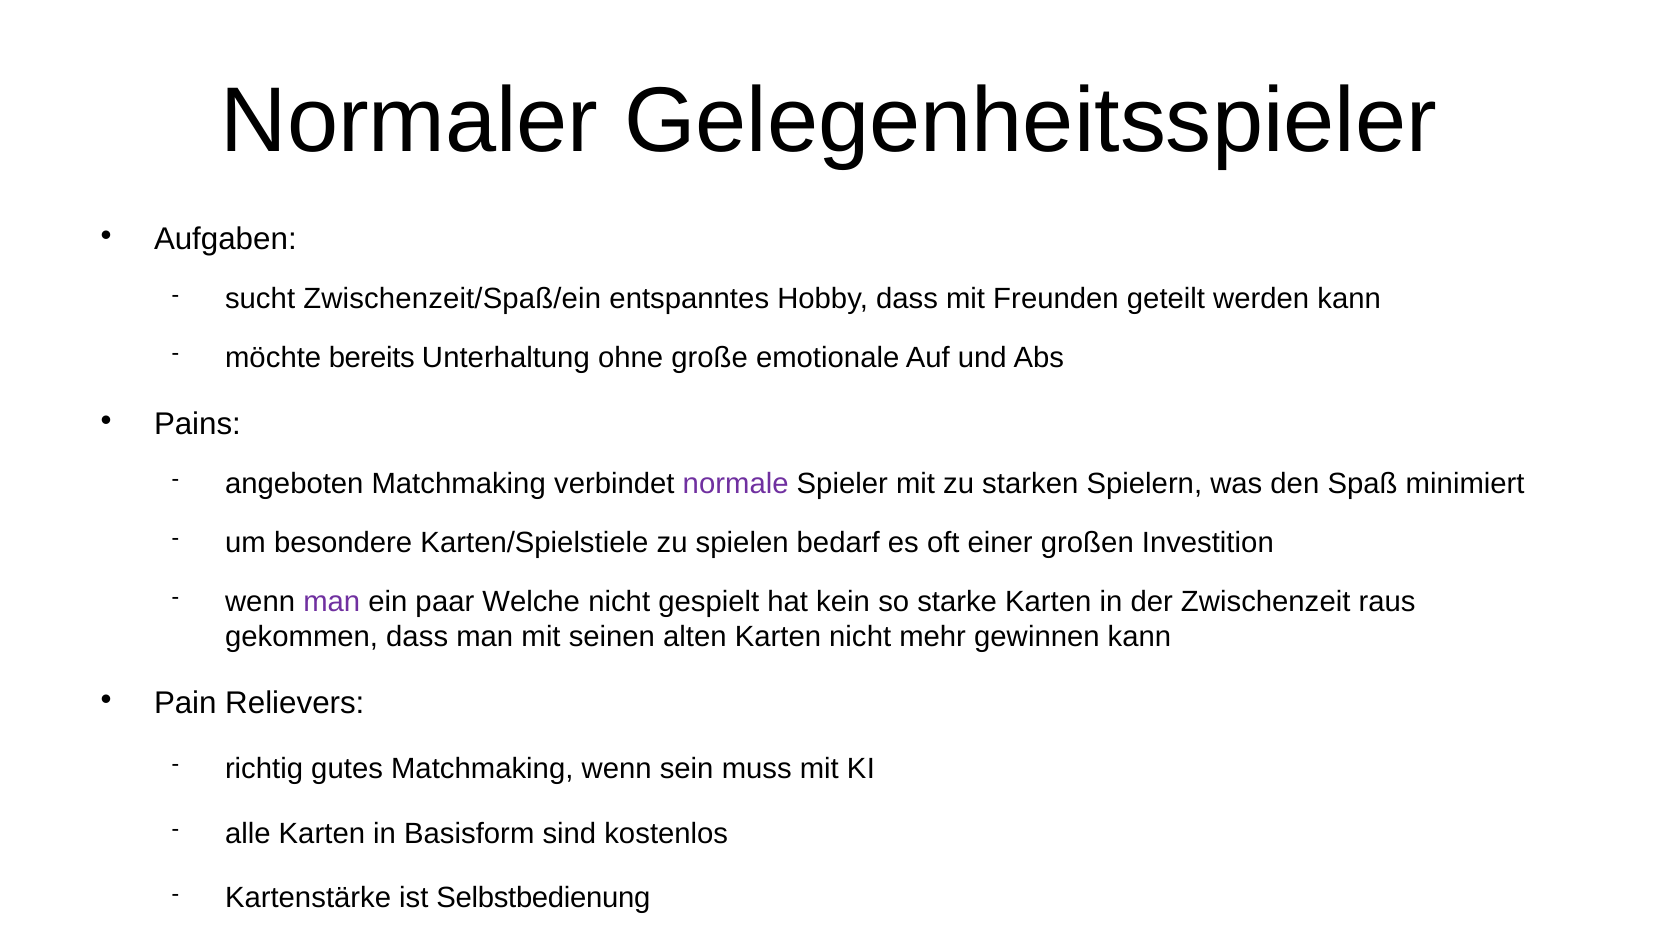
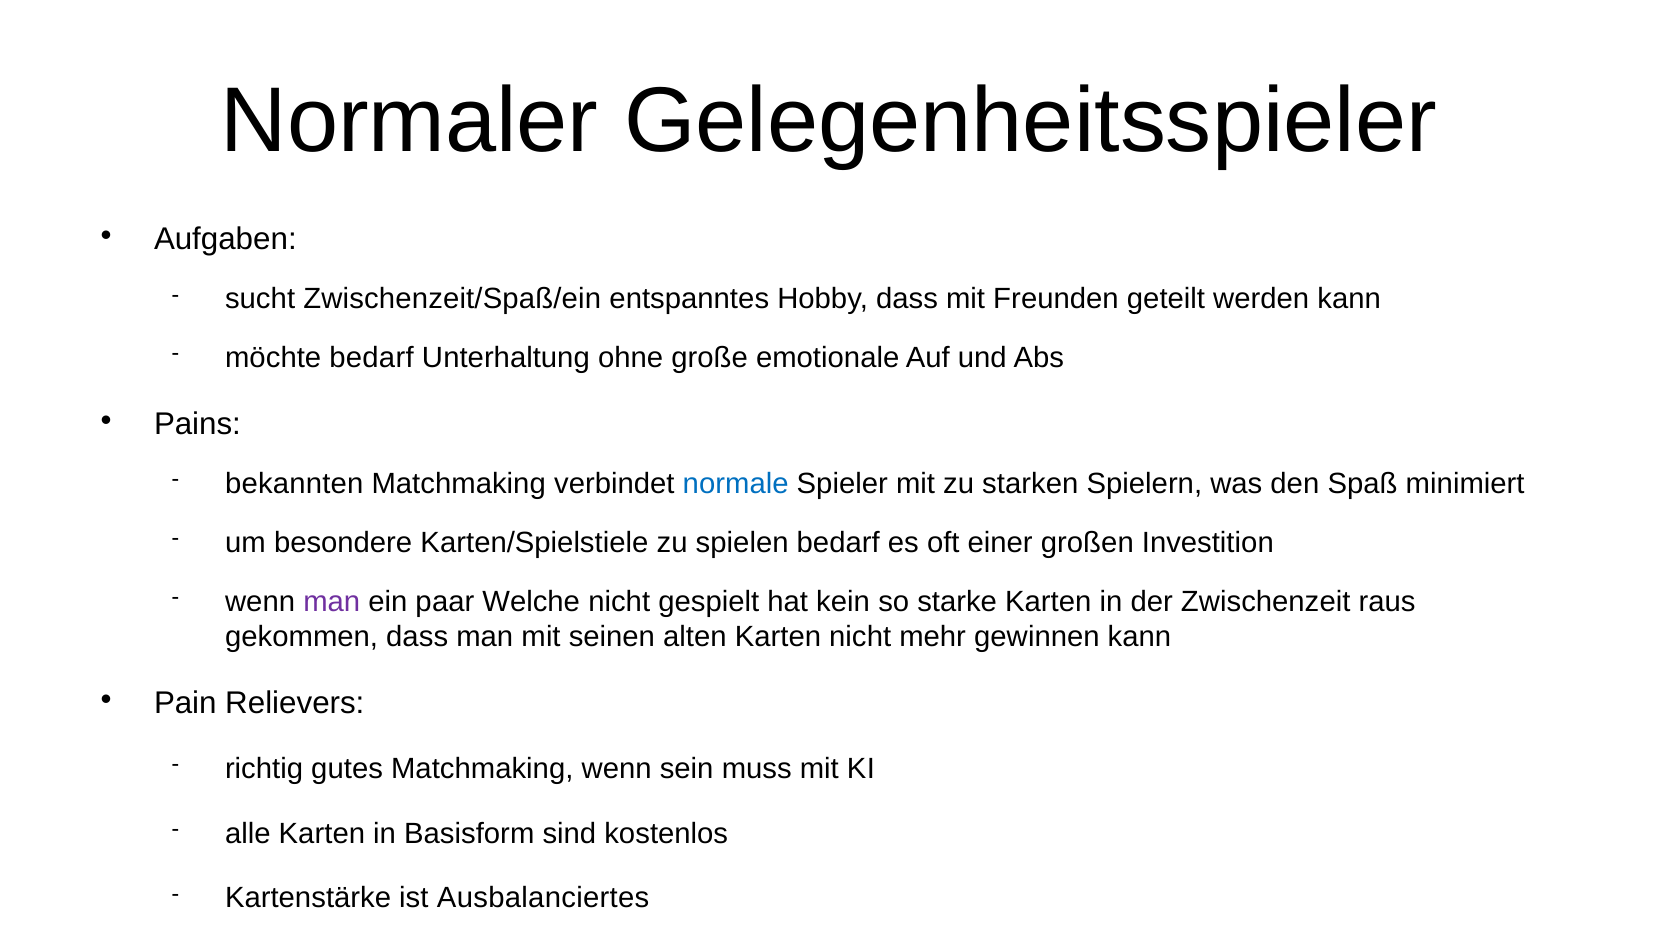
möchte bereits: bereits -> bedarf
angeboten: angeboten -> bekannten
normale colour: purple -> blue
Selbstbedienung: Selbstbedienung -> Ausbalanciertes
